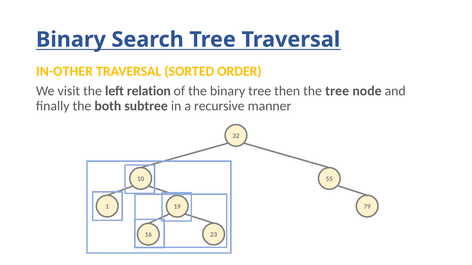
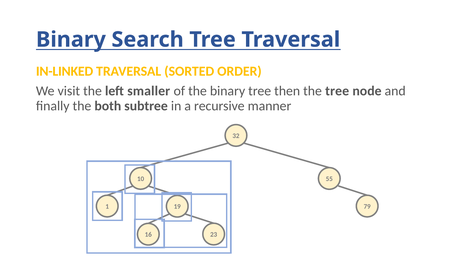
IN-OTHER: IN-OTHER -> IN-LINKED
relation: relation -> smaller
